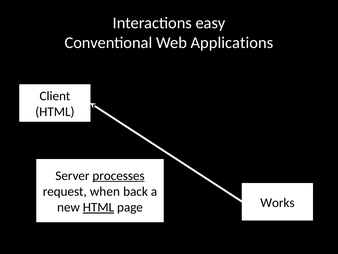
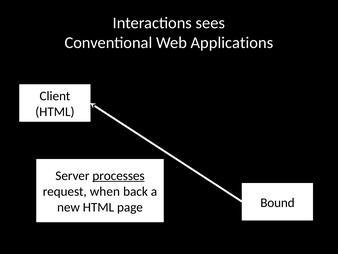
easy: easy -> sees
Works: Works -> Bound
HTML at (98, 207) underline: present -> none
